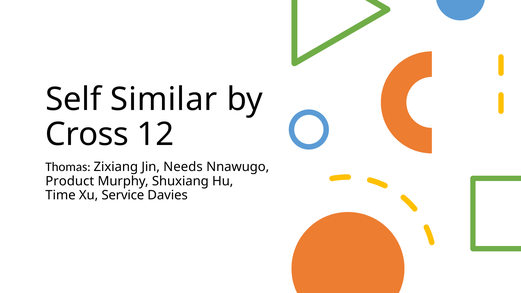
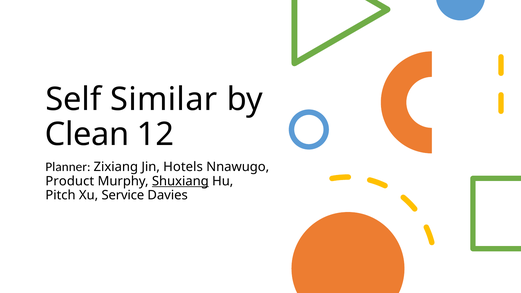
Cross: Cross -> Clean
Thomas: Thomas -> Planner
Needs: Needs -> Hotels
Shuxiang underline: none -> present
Time: Time -> Pitch
